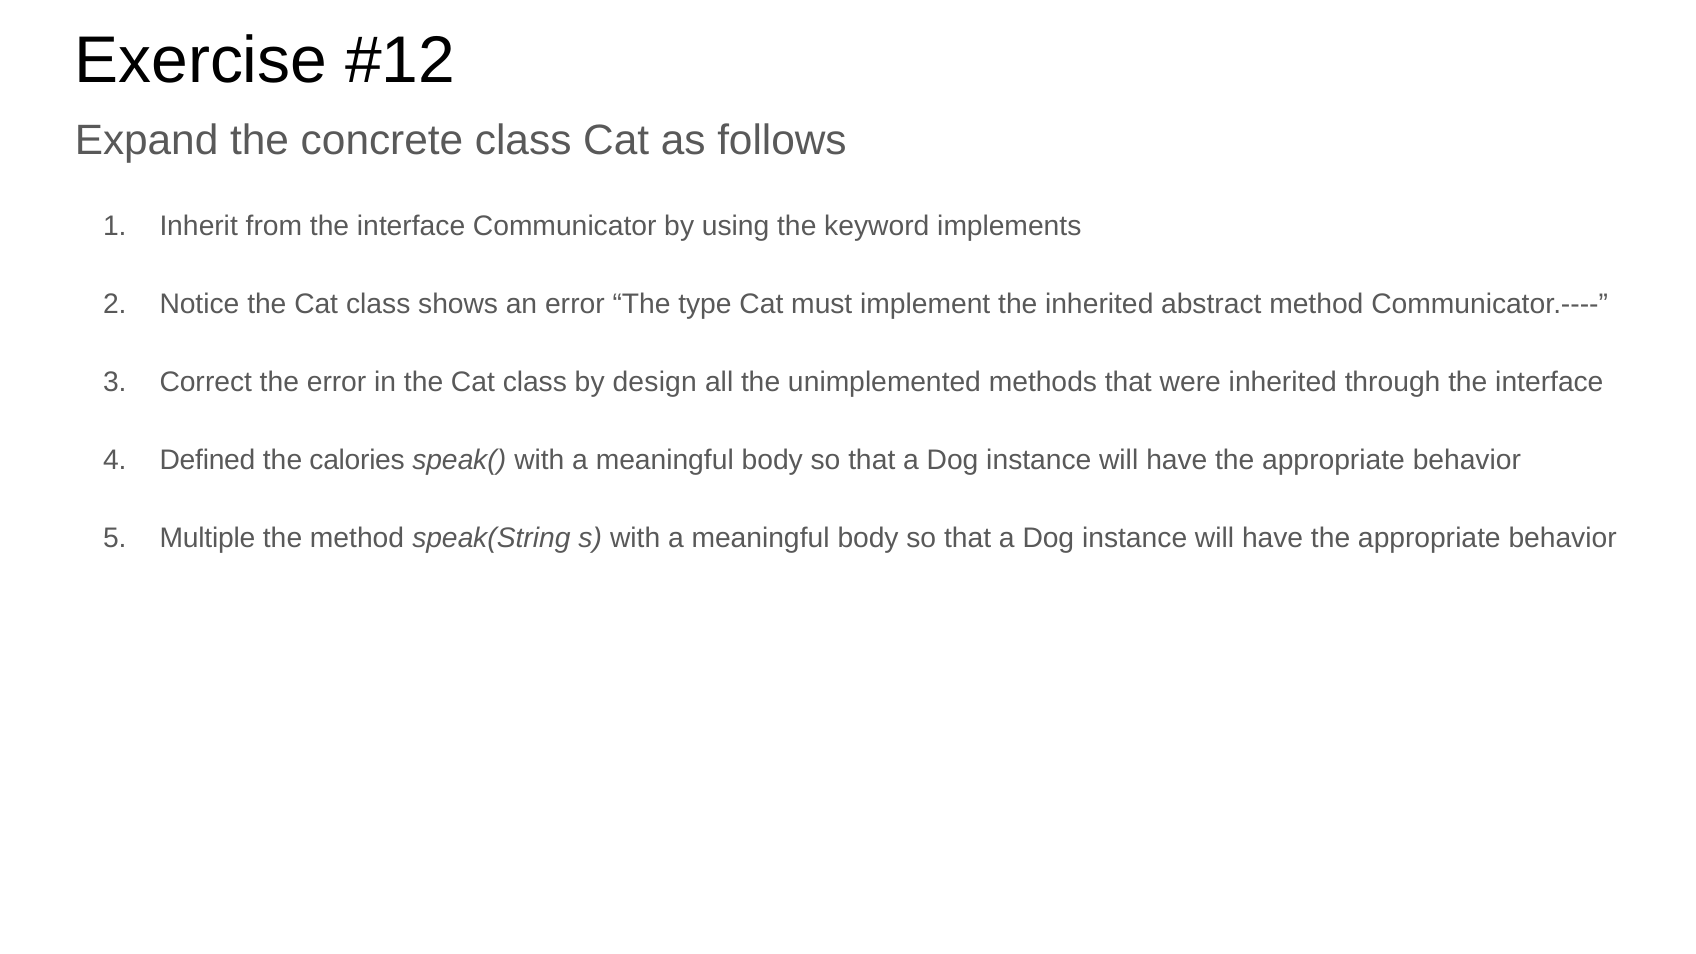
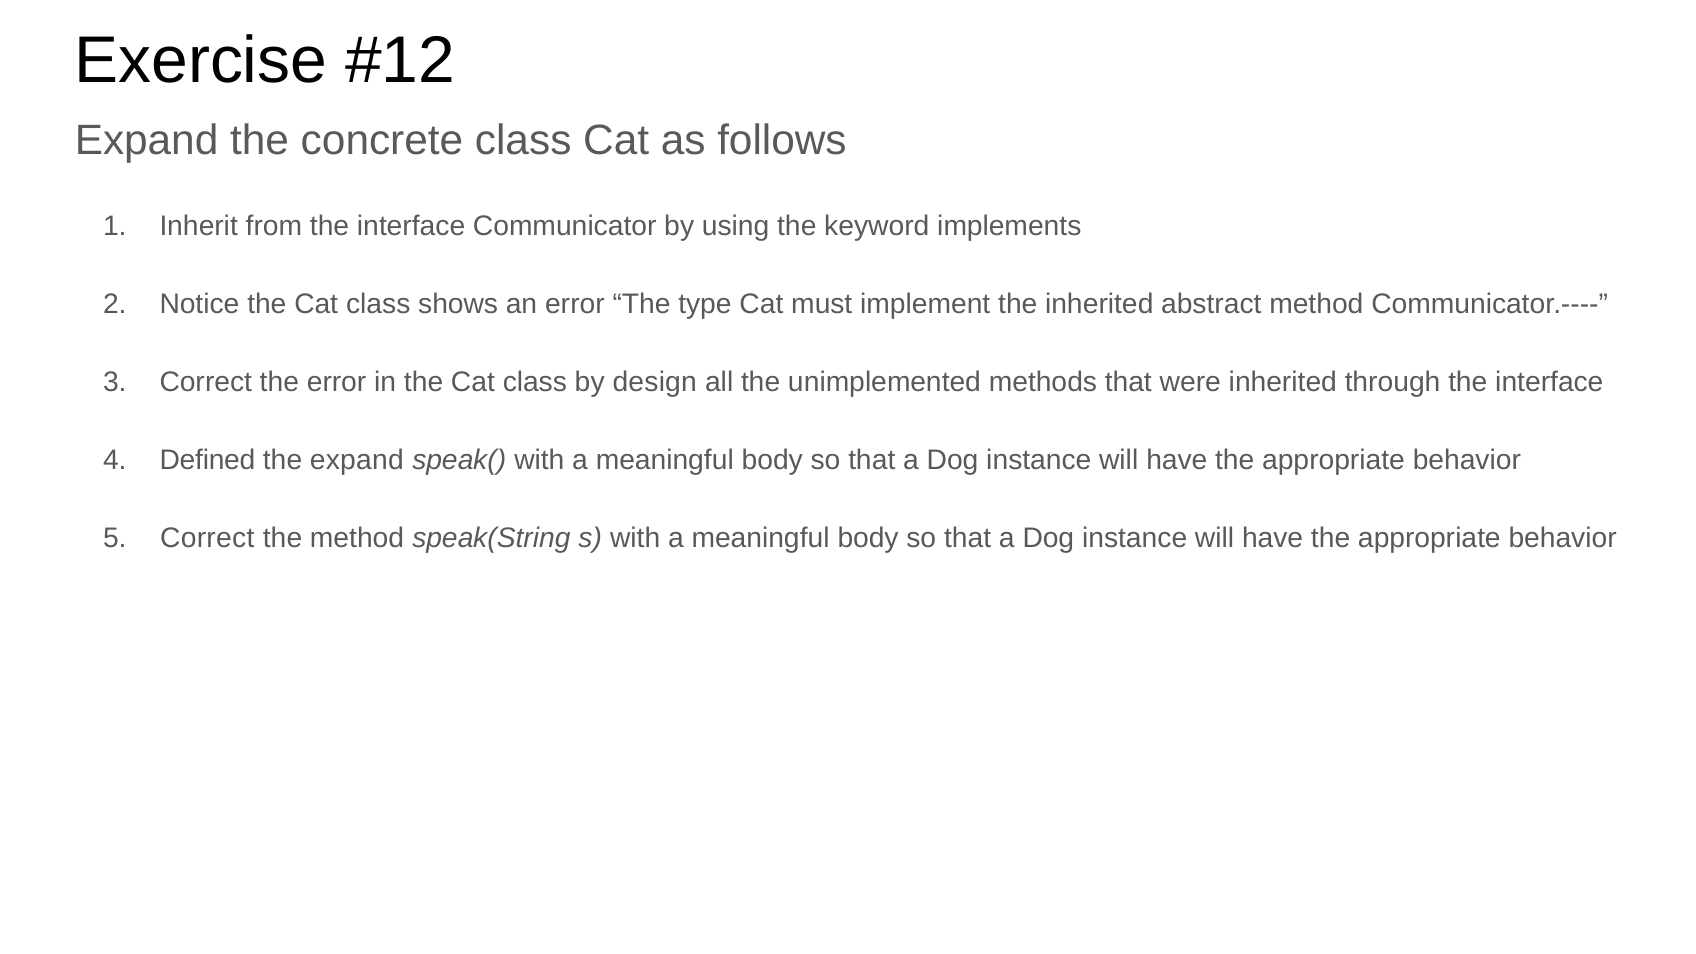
the calories: calories -> expand
Multiple at (207, 538): Multiple -> Correct
